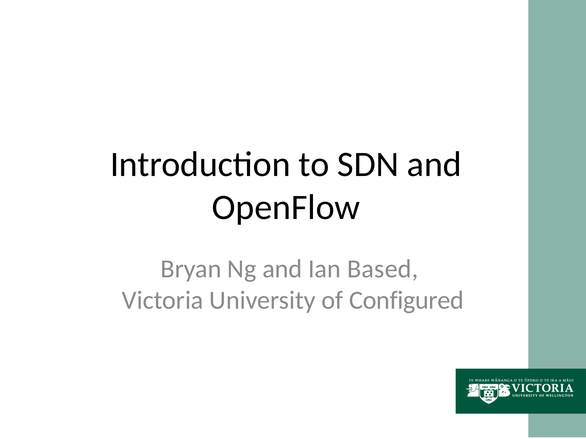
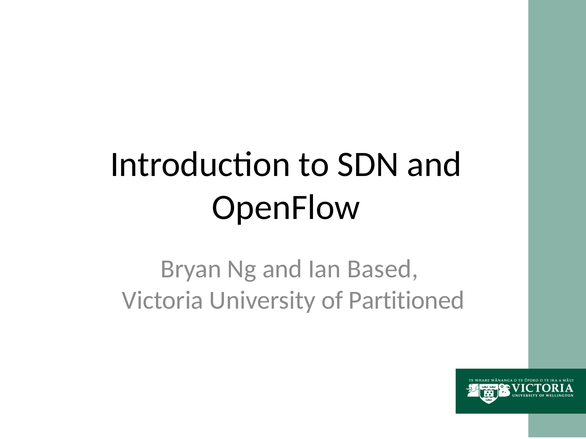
Configured: Configured -> Partitioned
